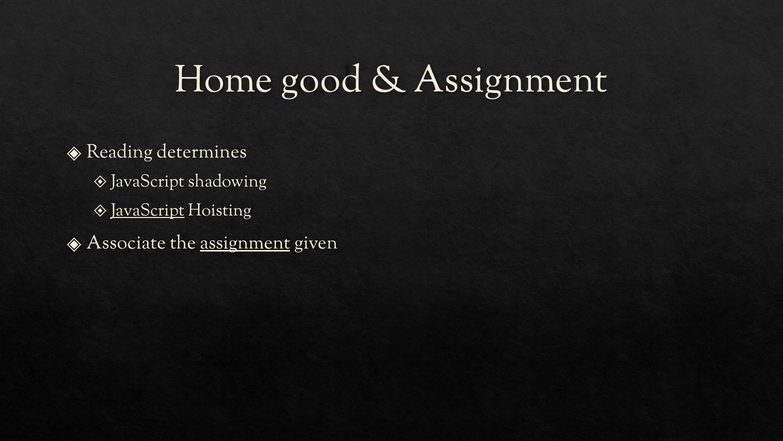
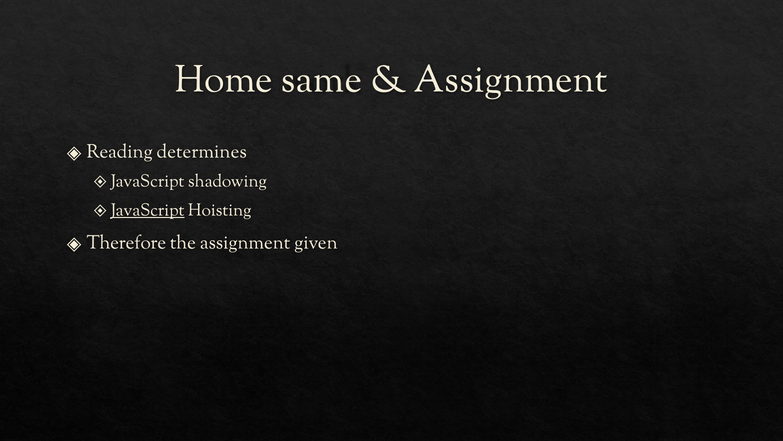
good: good -> same
Associate: Associate -> Therefore
assignment at (245, 242) underline: present -> none
